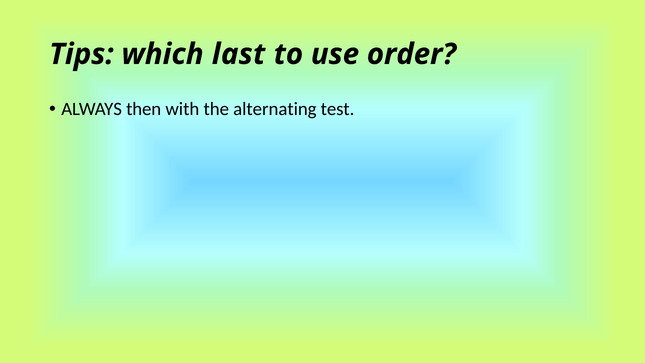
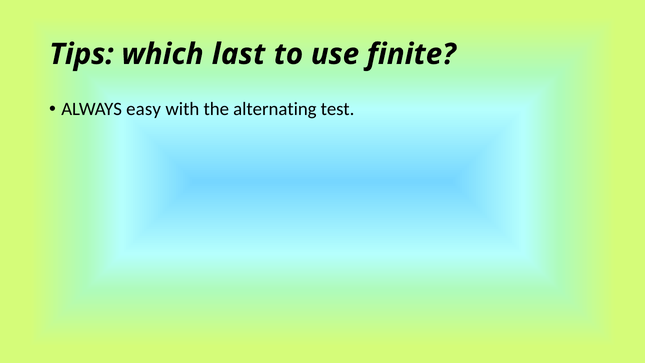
order: order -> finite
then: then -> easy
